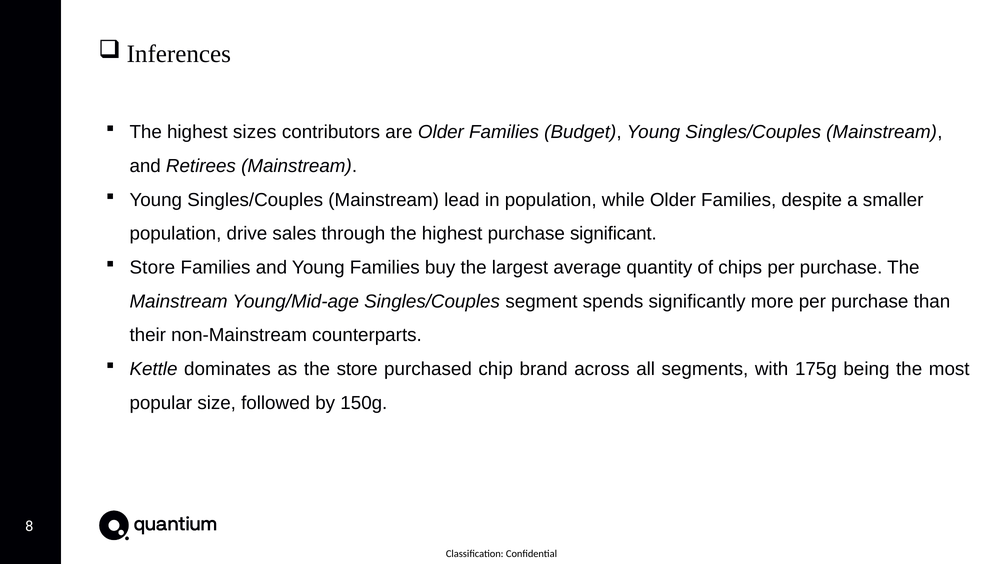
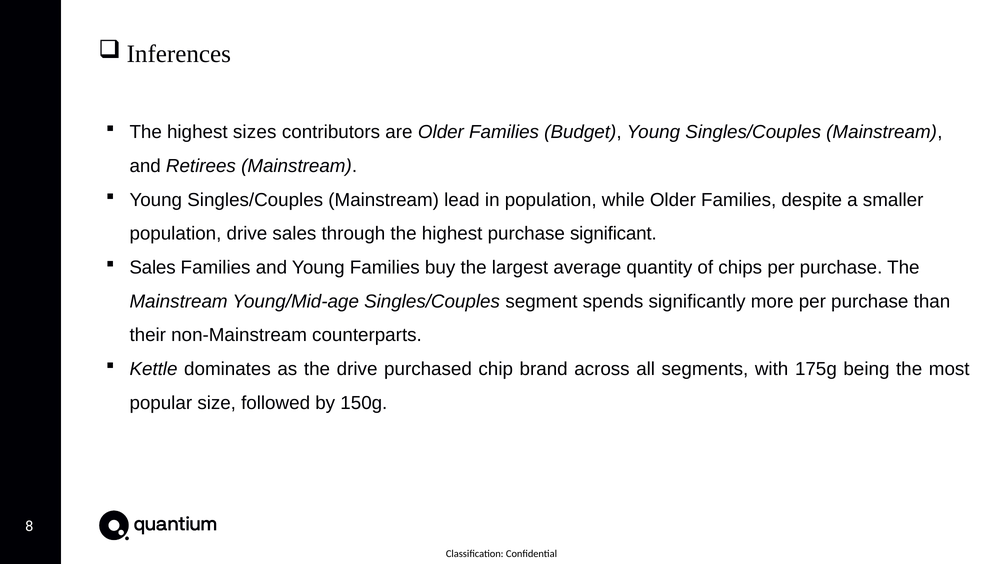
Store at (152, 268): Store -> Sales
the store: store -> drive
